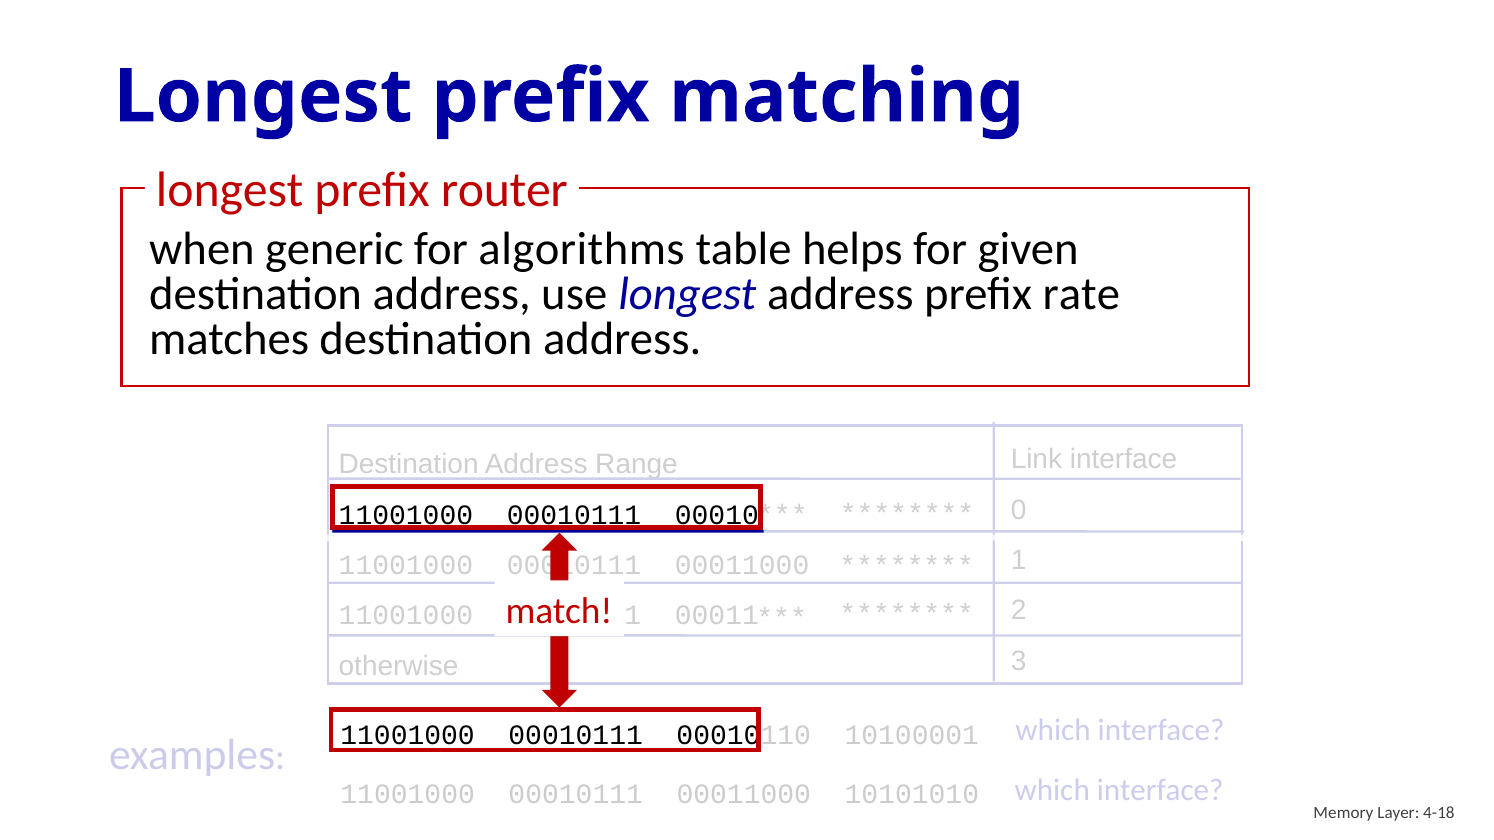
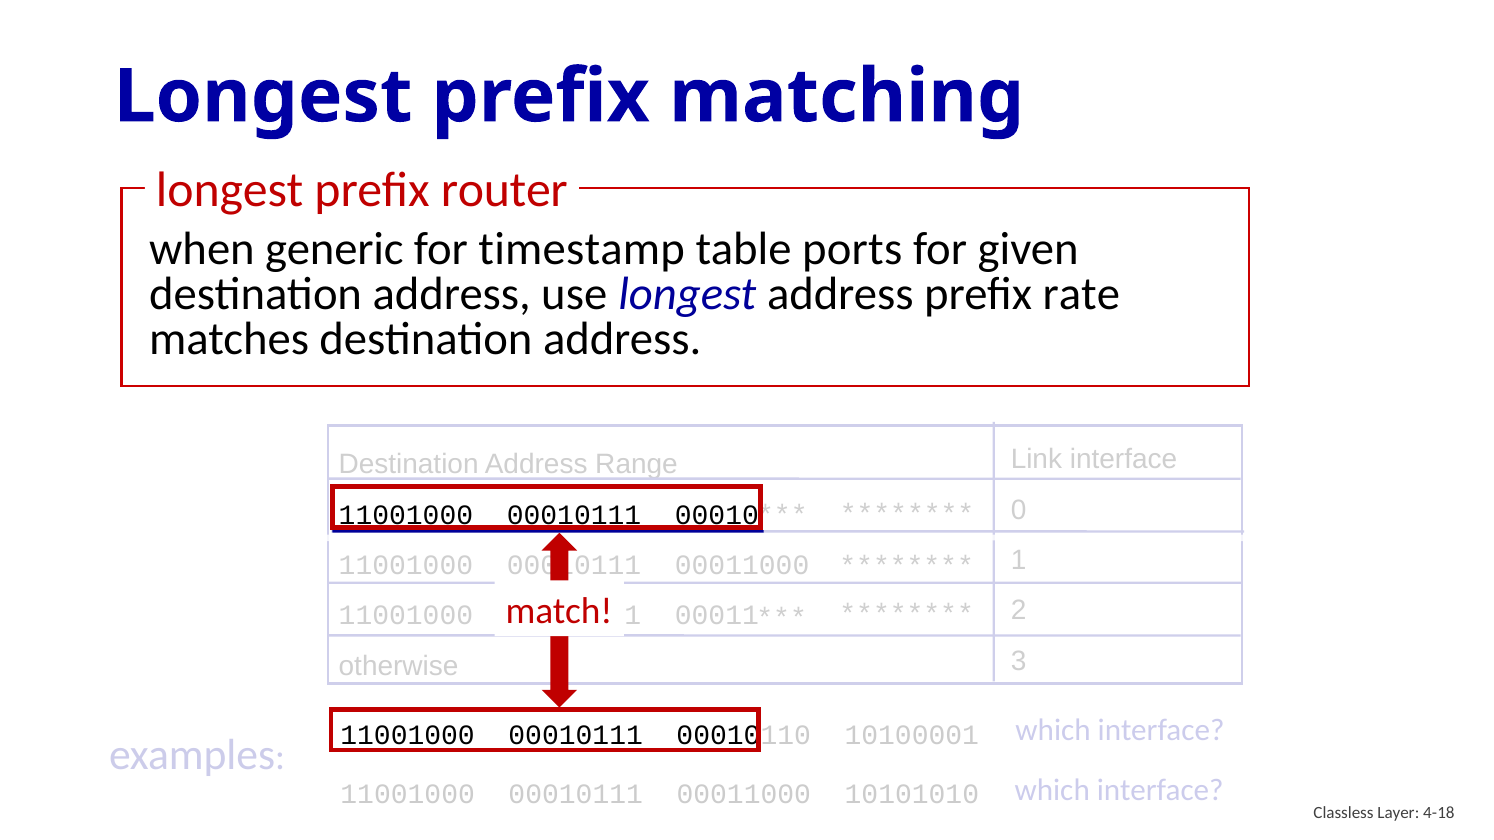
algorithms: algorithms -> timestamp
helps: helps -> ports
Memory: Memory -> Classless
